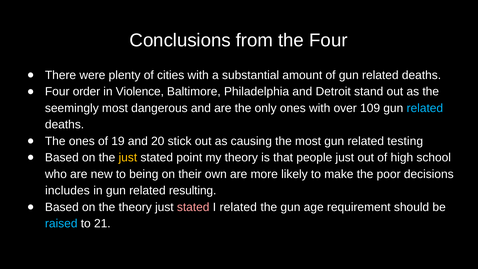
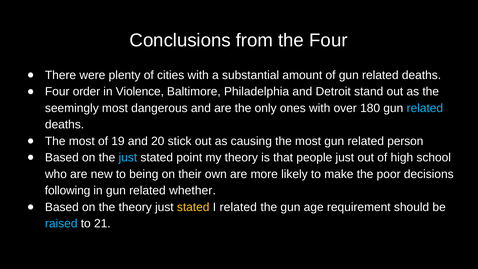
109: 109 -> 180
ones at (82, 141): ones -> most
testing: testing -> person
just at (128, 158) colour: yellow -> light blue
includes: includes -> following
resulting: resulting -> whether
stated at (193, 207) colour: pink -> yellow
